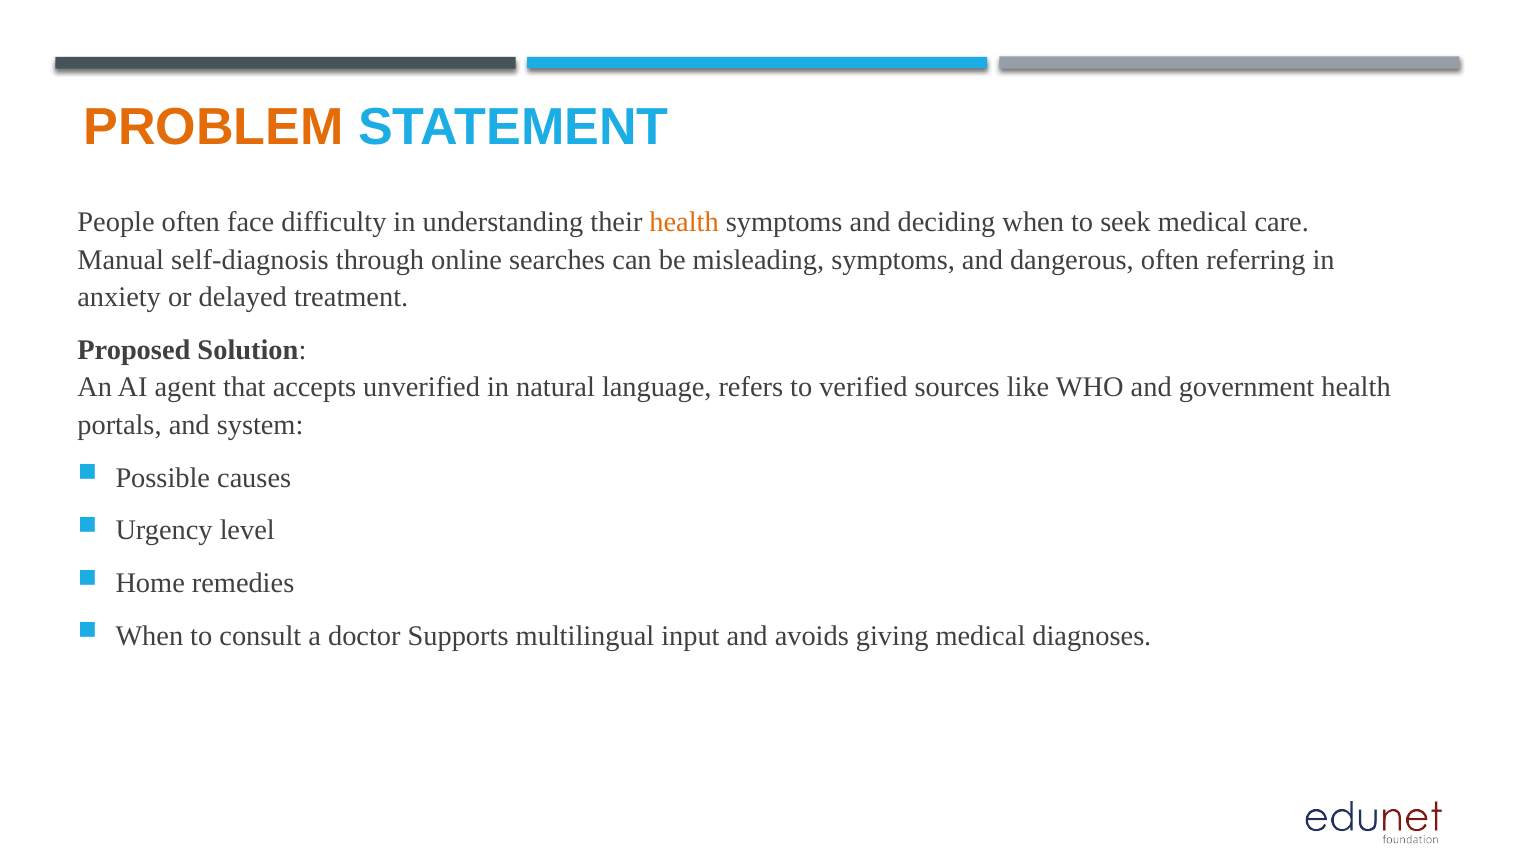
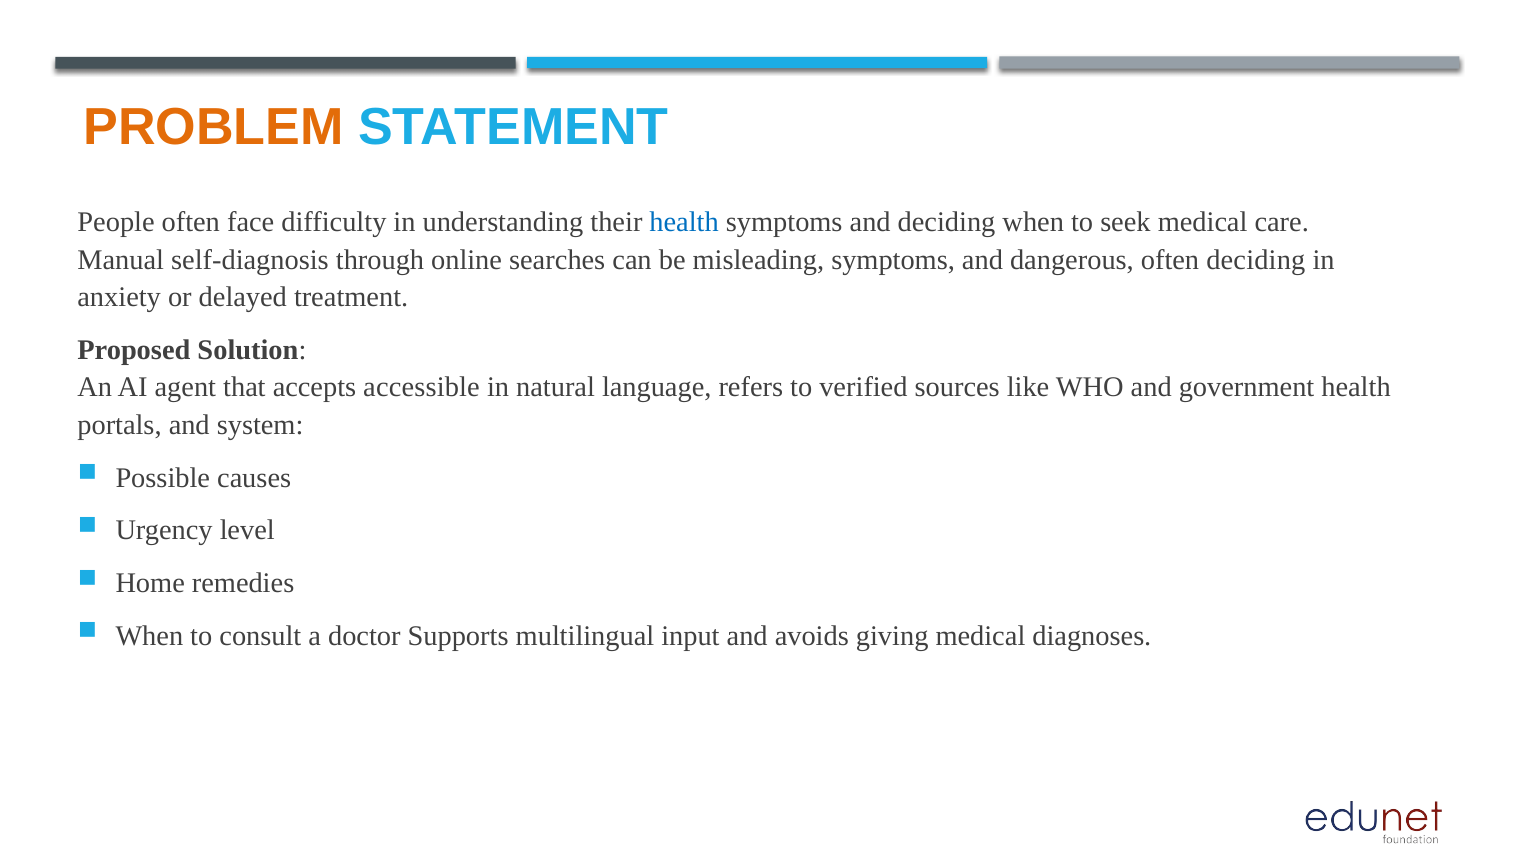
health at (684, 223) colour: orange -> blue
often referring: referring -> deciding
unverified: unverified -> accessible
